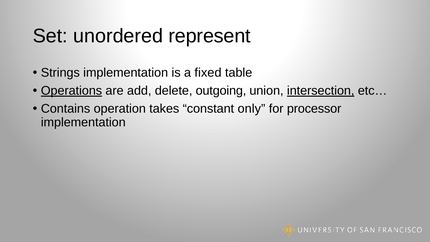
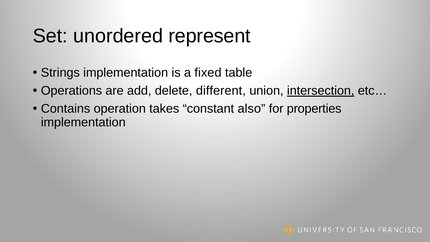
Operations underline: present -> none
outgoing: outgoing -> different
only: only -> also
processor: processor -> properties
